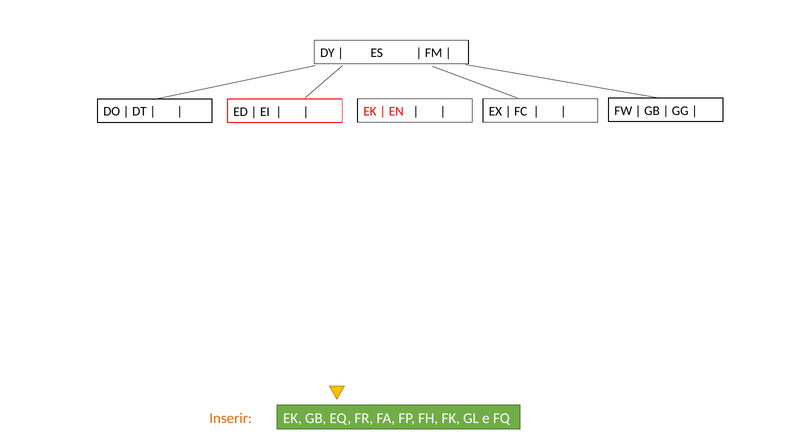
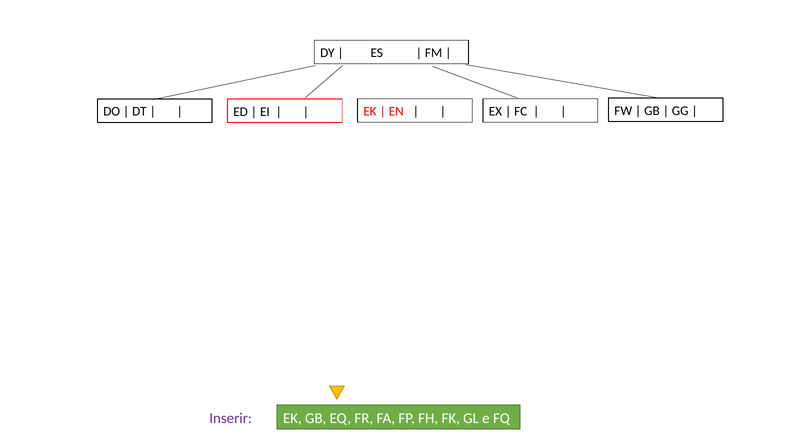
Inserir colour: orange -> purple
